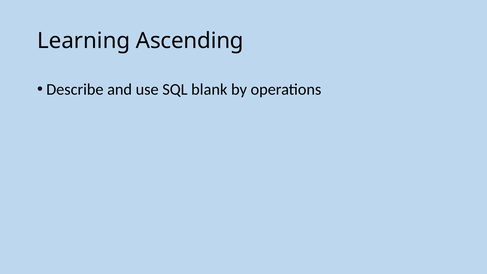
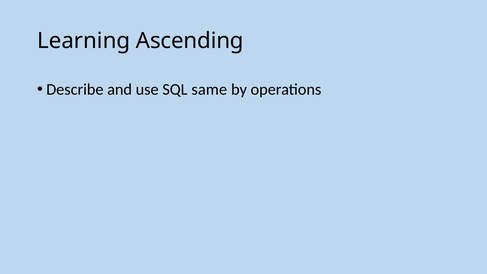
blank: blank -> same
